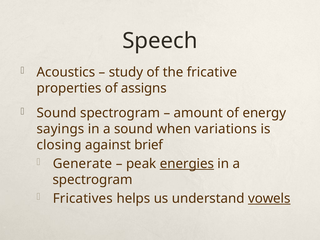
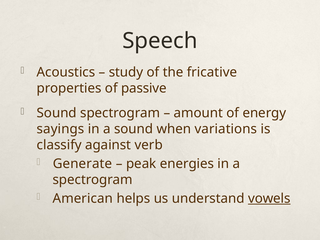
assigns: assigns -> passive
closing: closing -> classify
brief: brief -> verb
energies underline: present -> none
Fricatives: Fricatives -> American
